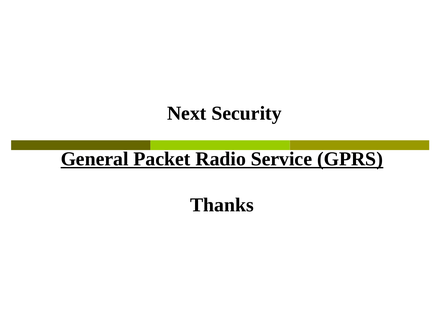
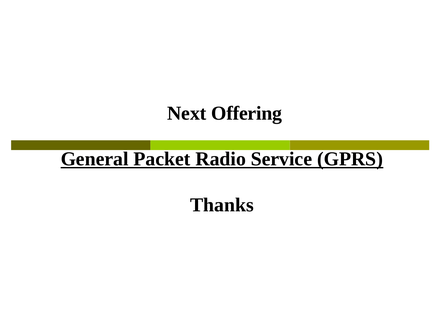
Security: Security -> Offering
